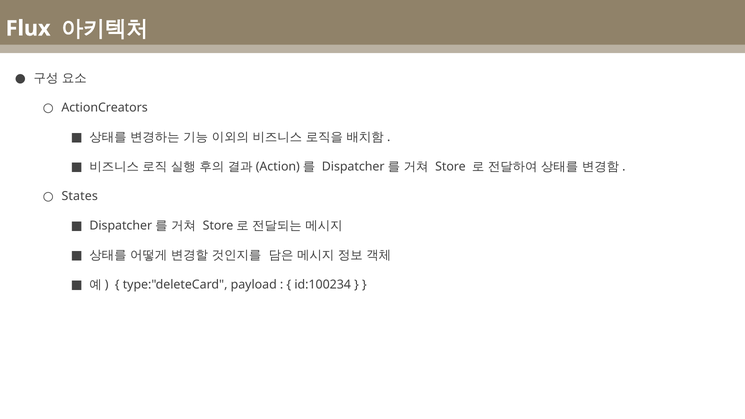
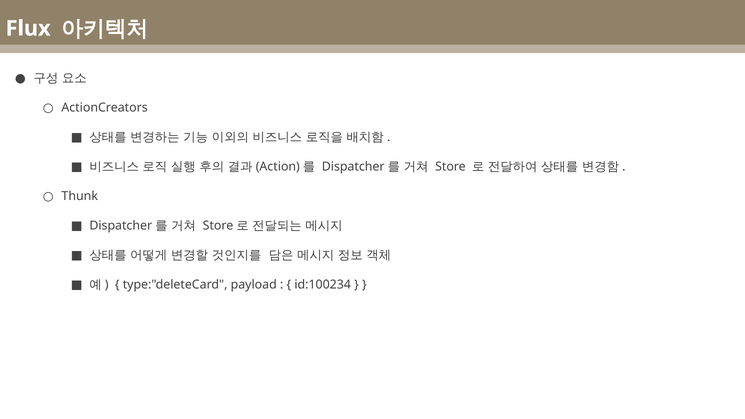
States: States -> Thunk
